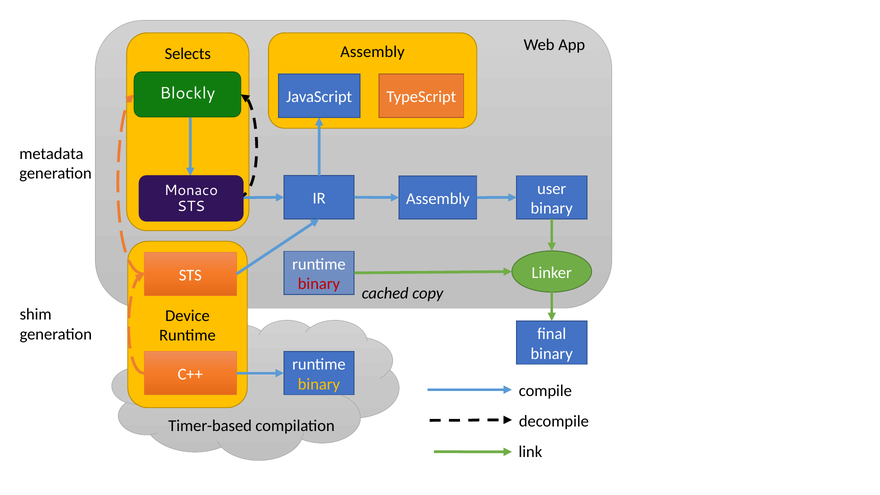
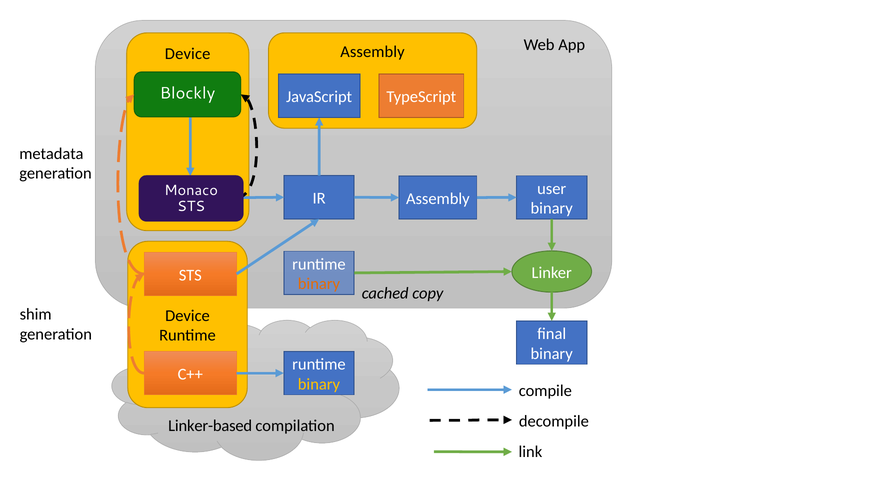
Selects at (188, 54): Selects -> Device
binary at (319, 284) colour: red -> orange
Timer-based: Timer-based -> Linker-based
